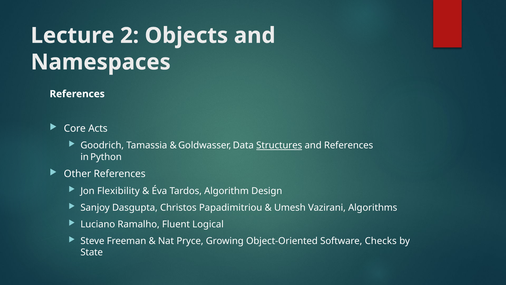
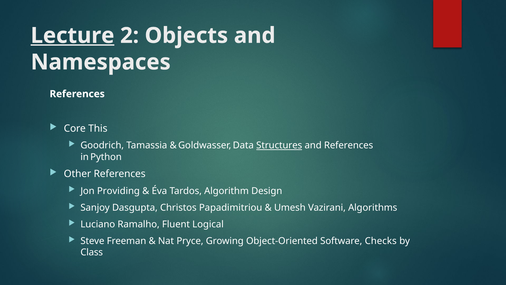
Lecture underline: none -> present
Acts: Acts -> This
Flexibility: Flexibility -> Providing
State: State -> Class
